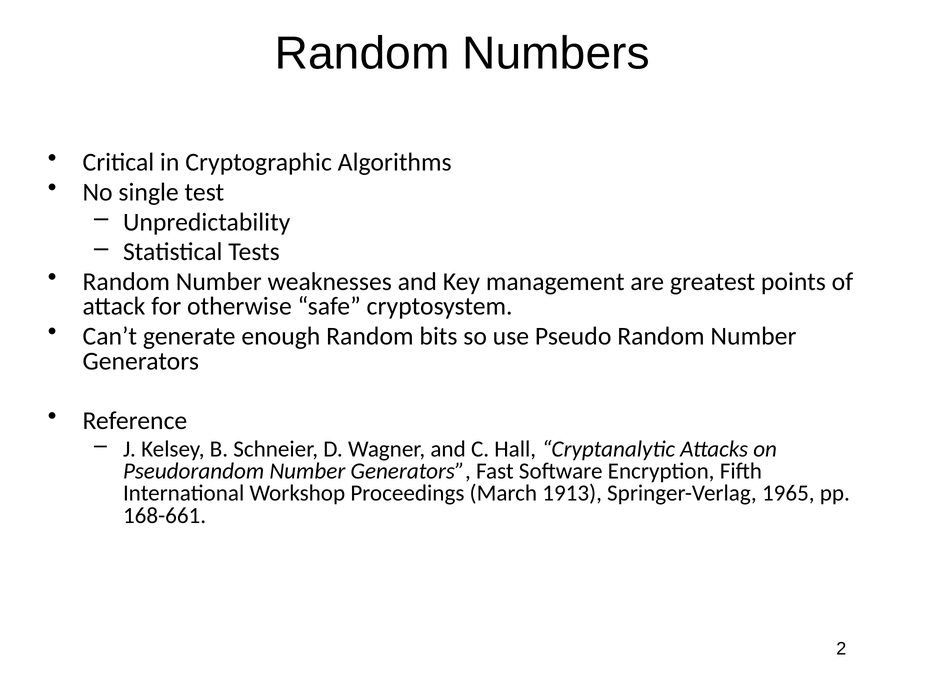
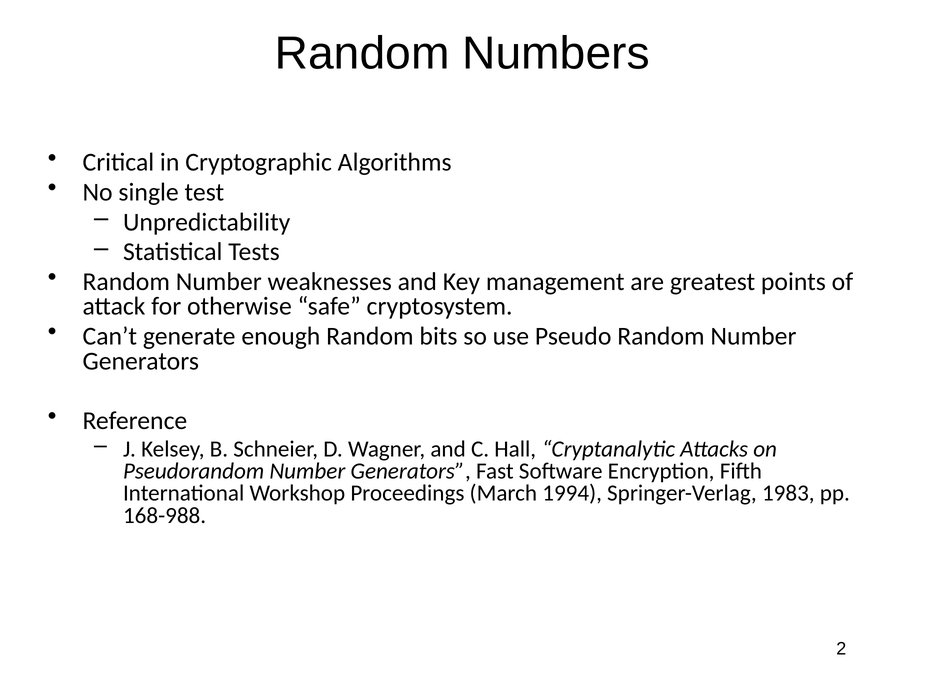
1913: 1913 -> 1994
1965: 1965 -> 1983
168-661: 168-661 -> 168-988
